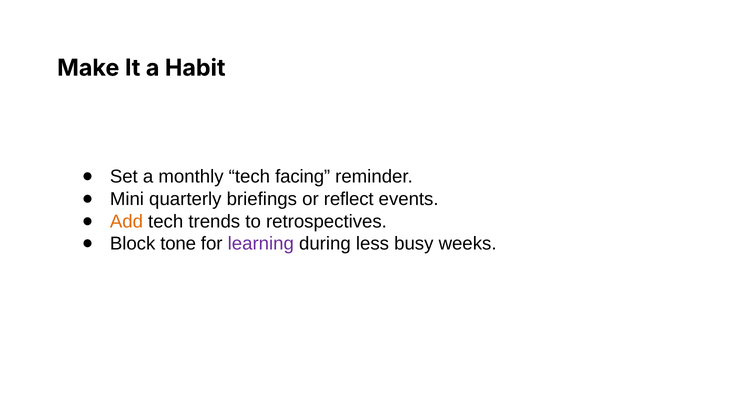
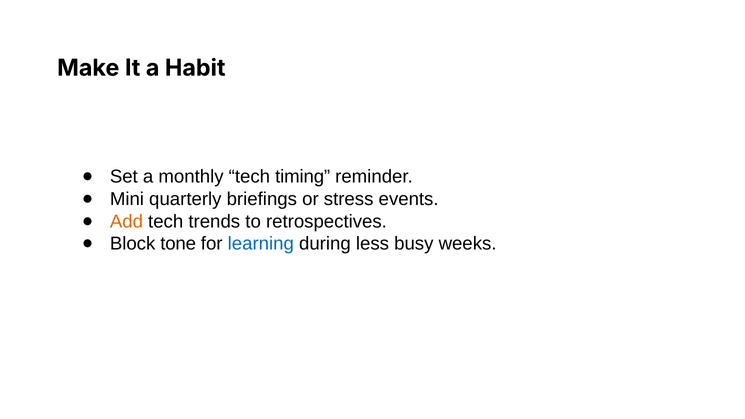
facing: facing -> timing
reflect: reflect -> stress
learning colour: purple -> blue
